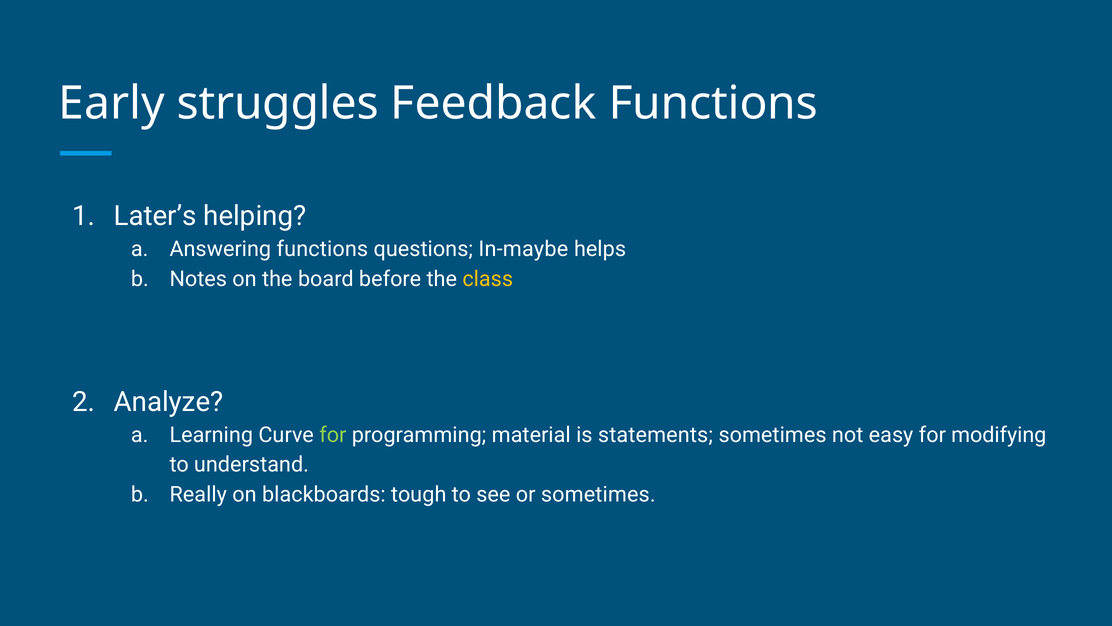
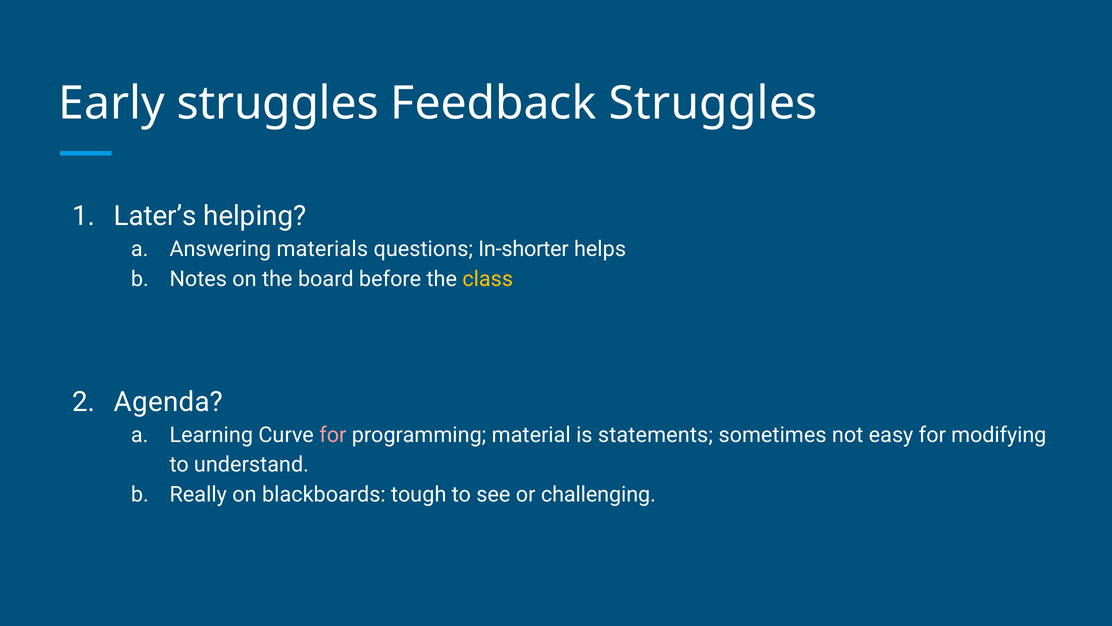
Feedback Functions: Functions -> Struggles
Answering functions: functions -> materials
In-maybe: In-maybe -> In-shorter
Analyze: Analyze -> Agenda
for at (333, 435) colour: light green -> pink
or sometimes: sometimes -> challenging
